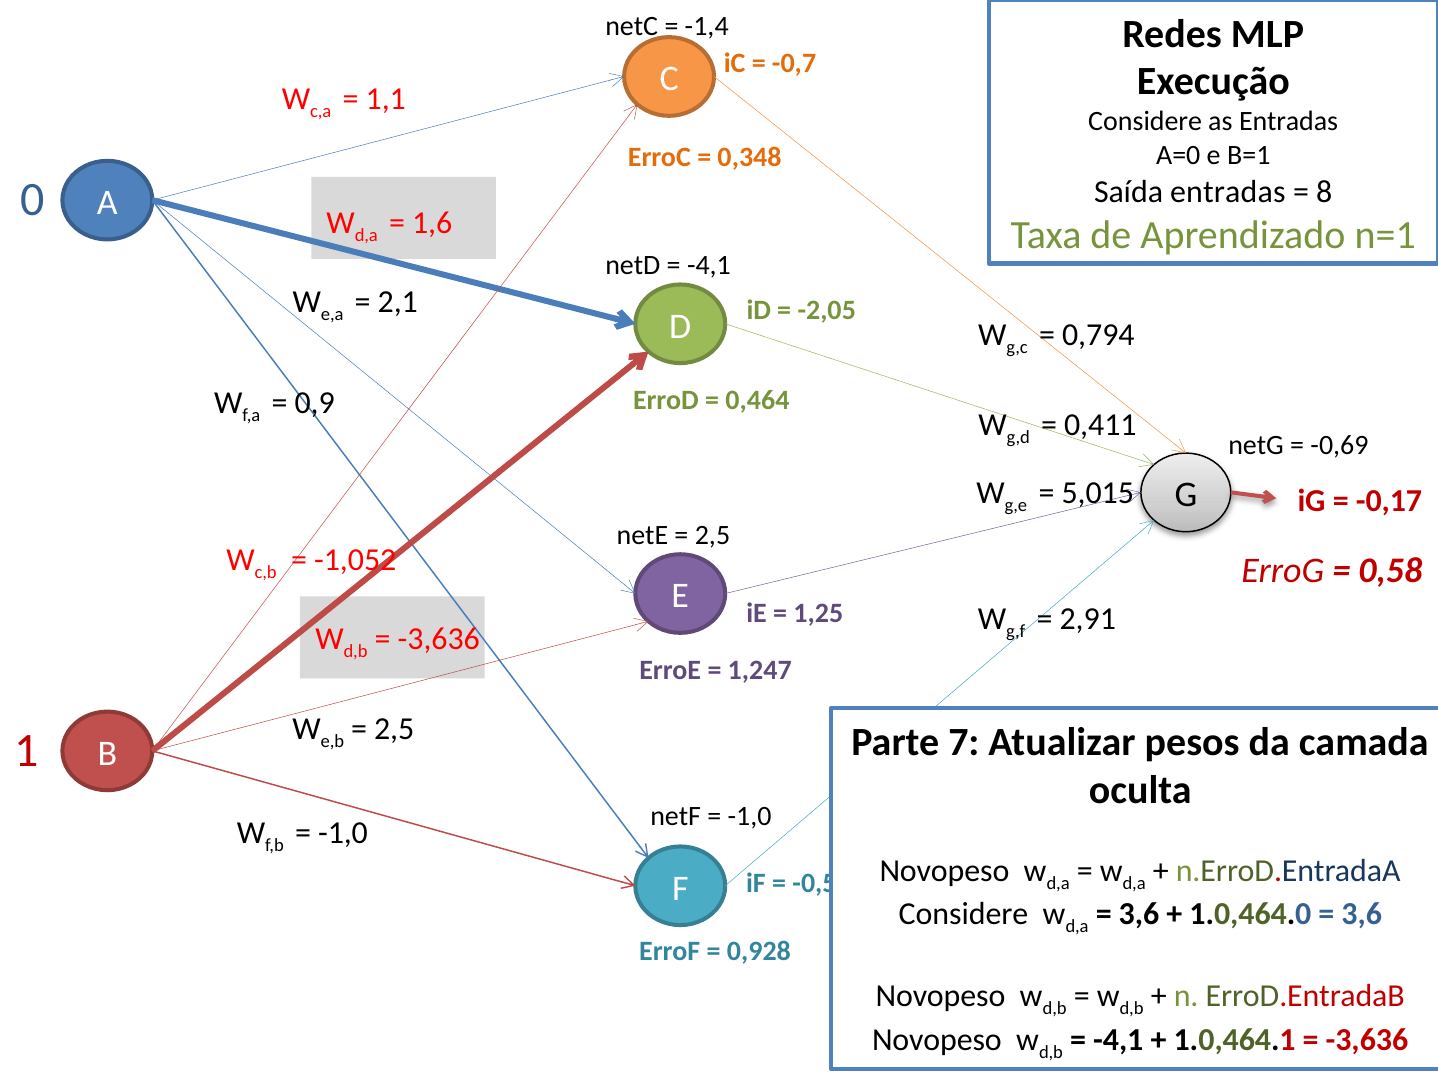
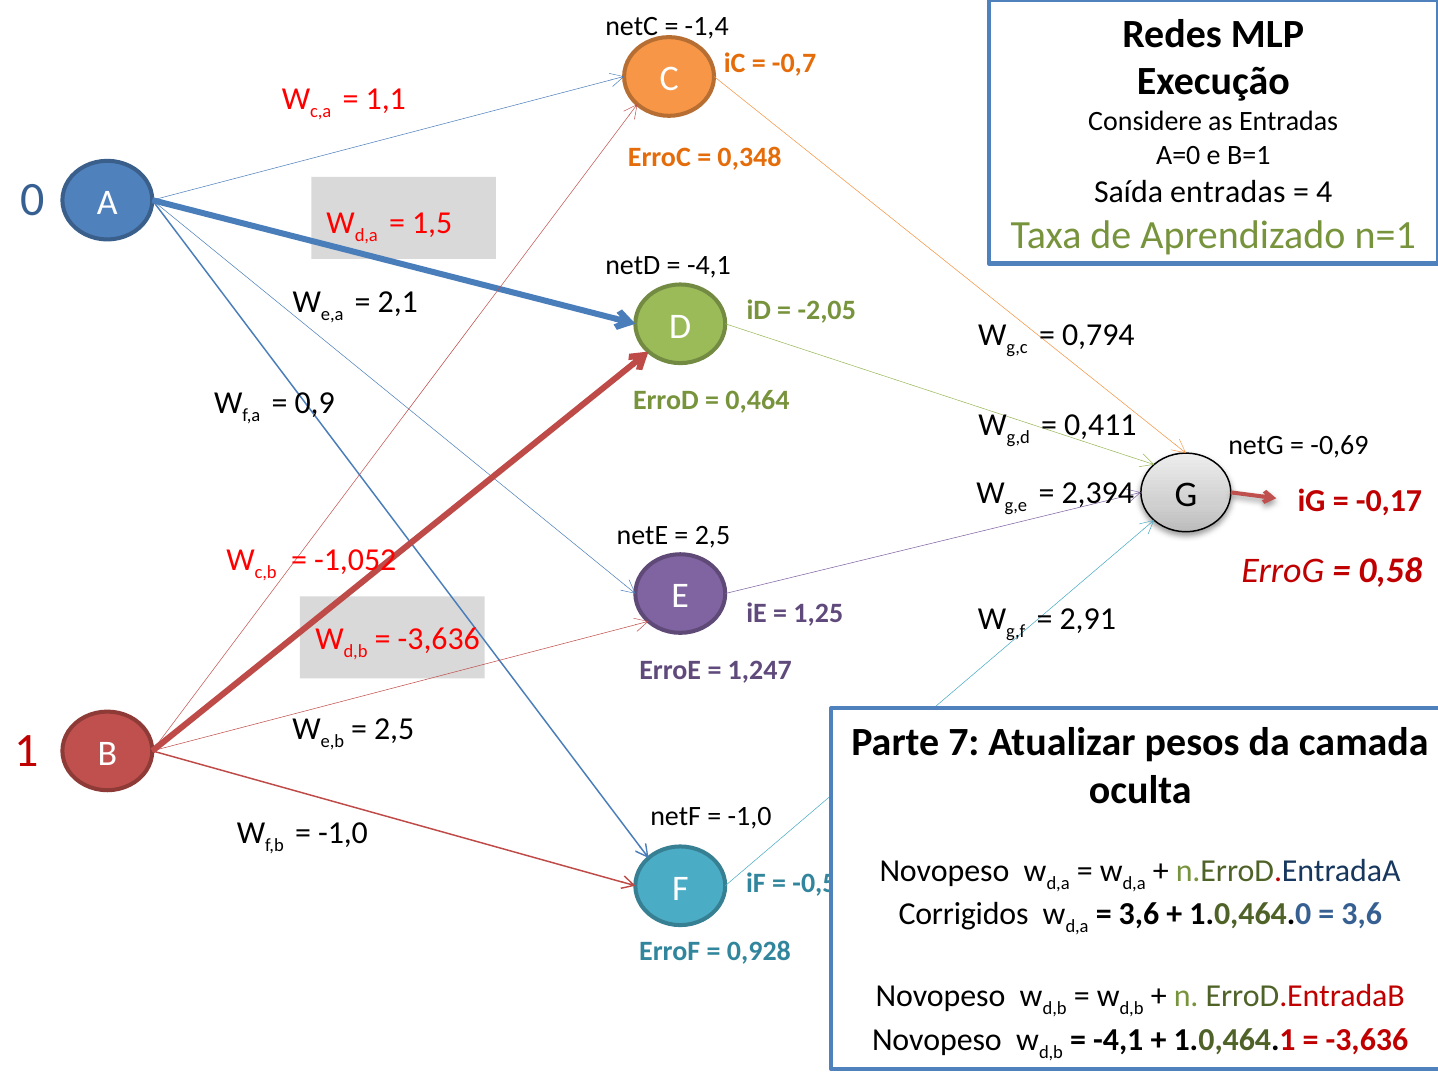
8: 8 -> 4
1,6: 1,6 -> 1,5
5,015: 5,015 -> 2,394
Considere at (963, 914): Considere -> Corrigidos
